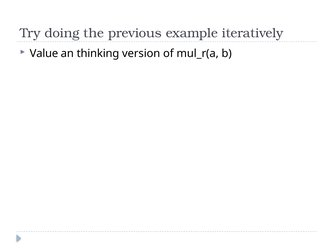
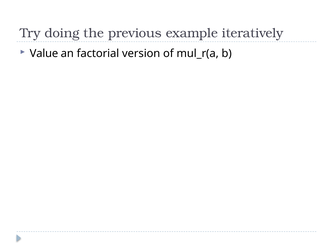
thinking: thinking -> factorial
